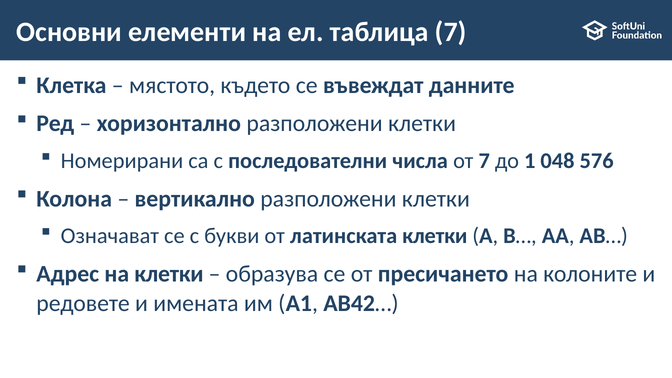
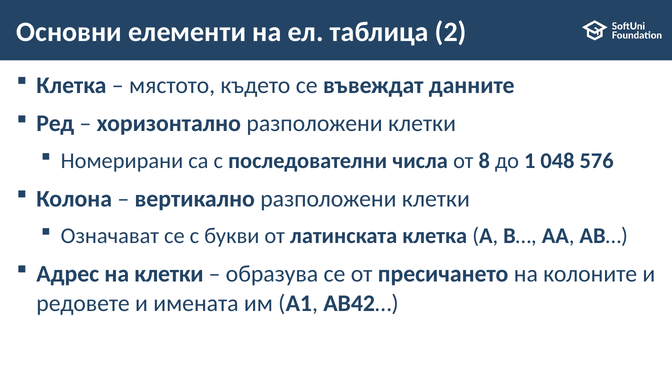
таблица 7: 7 -> 2
от 7: 7 -> 8
латинската клетки: клетки -> клеткa
